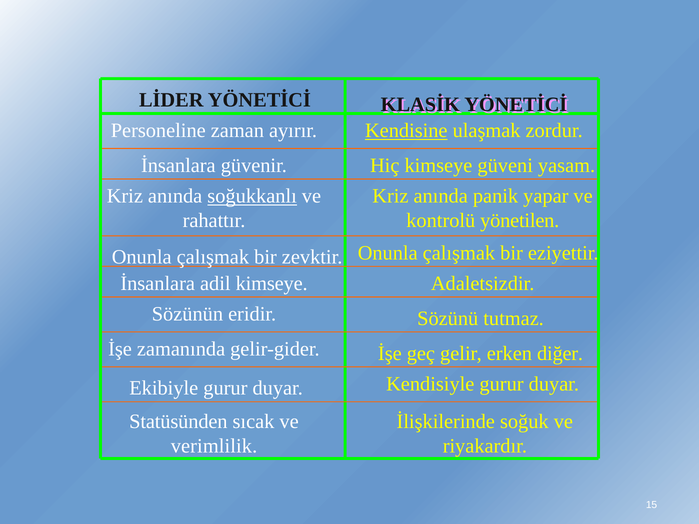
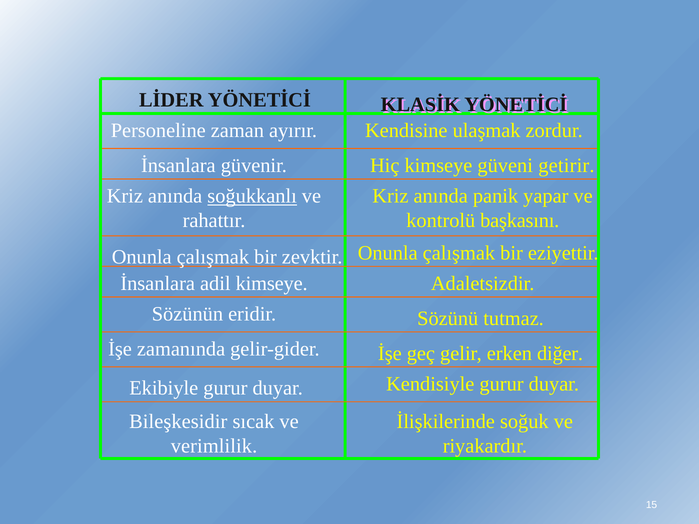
Kendisine underline: present -> none
yasam: yasam -> getirir
yönetilen: yönetilen -> başkasını
Statüsünden: Statüsünden -> Bileşkesidir
